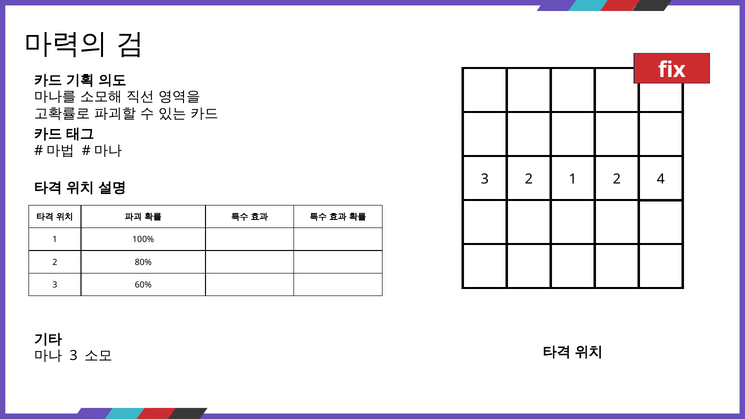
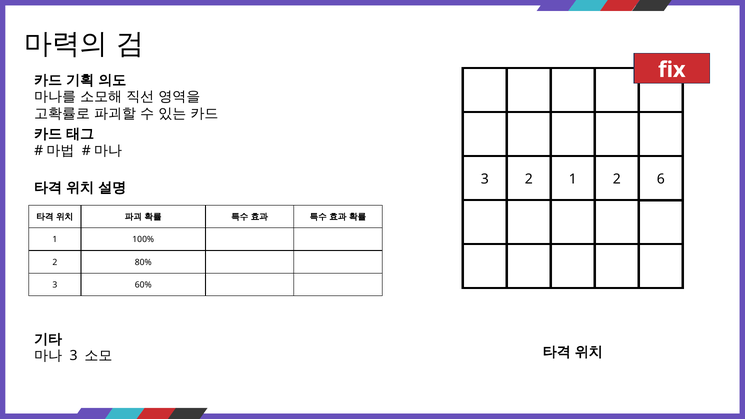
4: 4 -> 6
